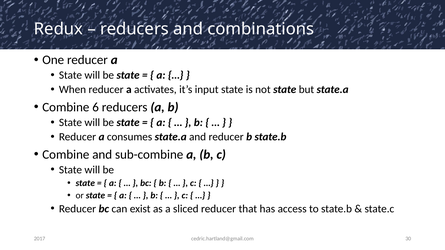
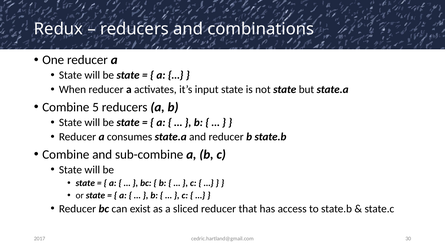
6: 6 -> 5
